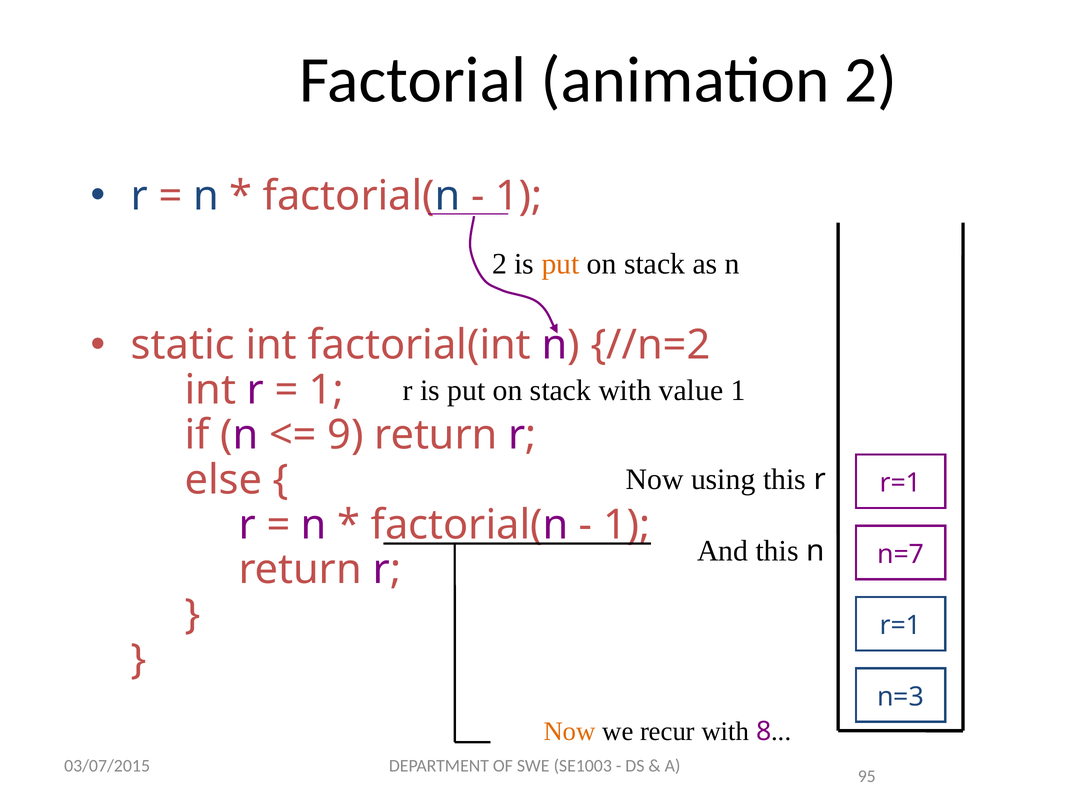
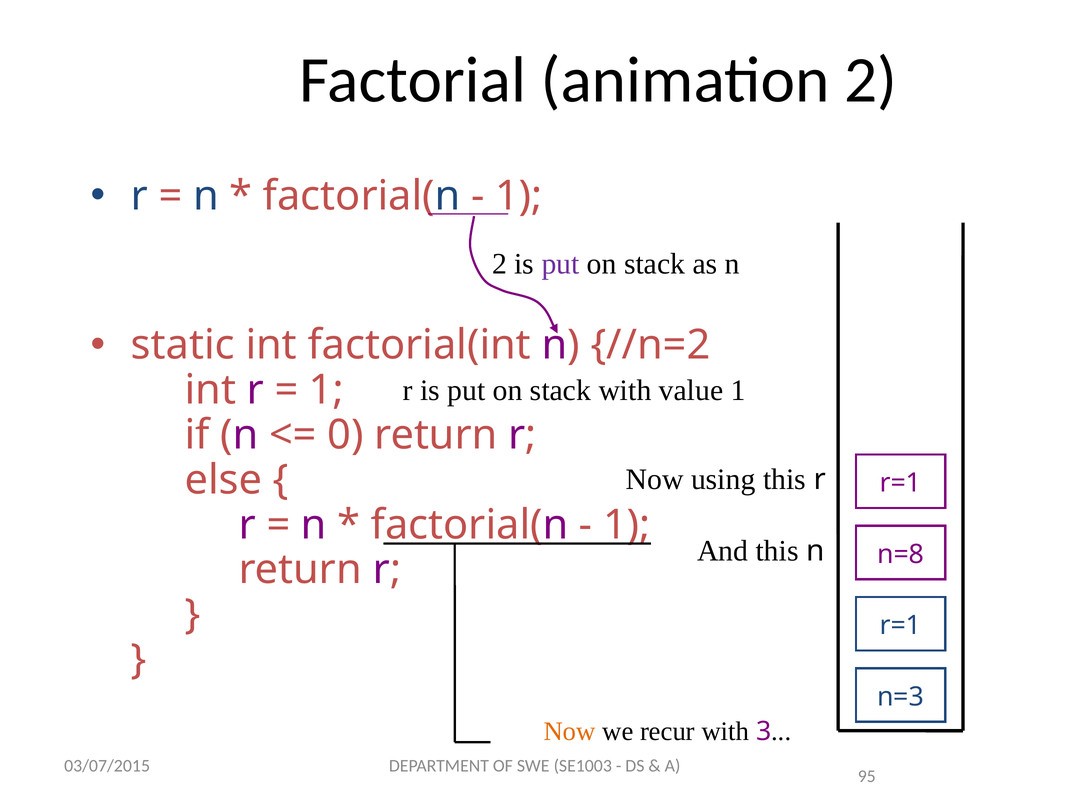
put at (561, 264) colour: orange -> purple
9: 9 -> 0
n=7: n=7 -> n=8
8: 8 -> 3
